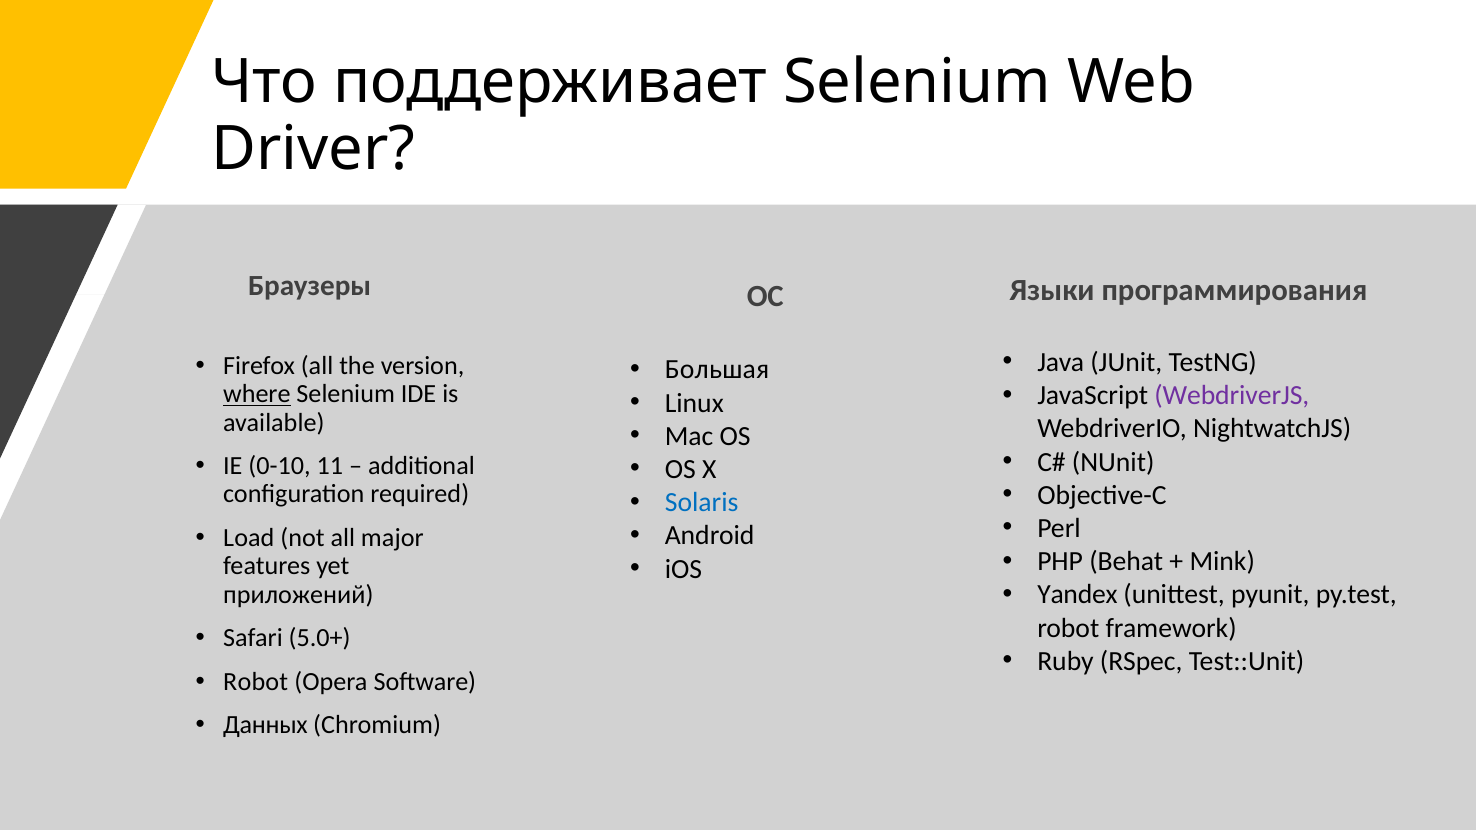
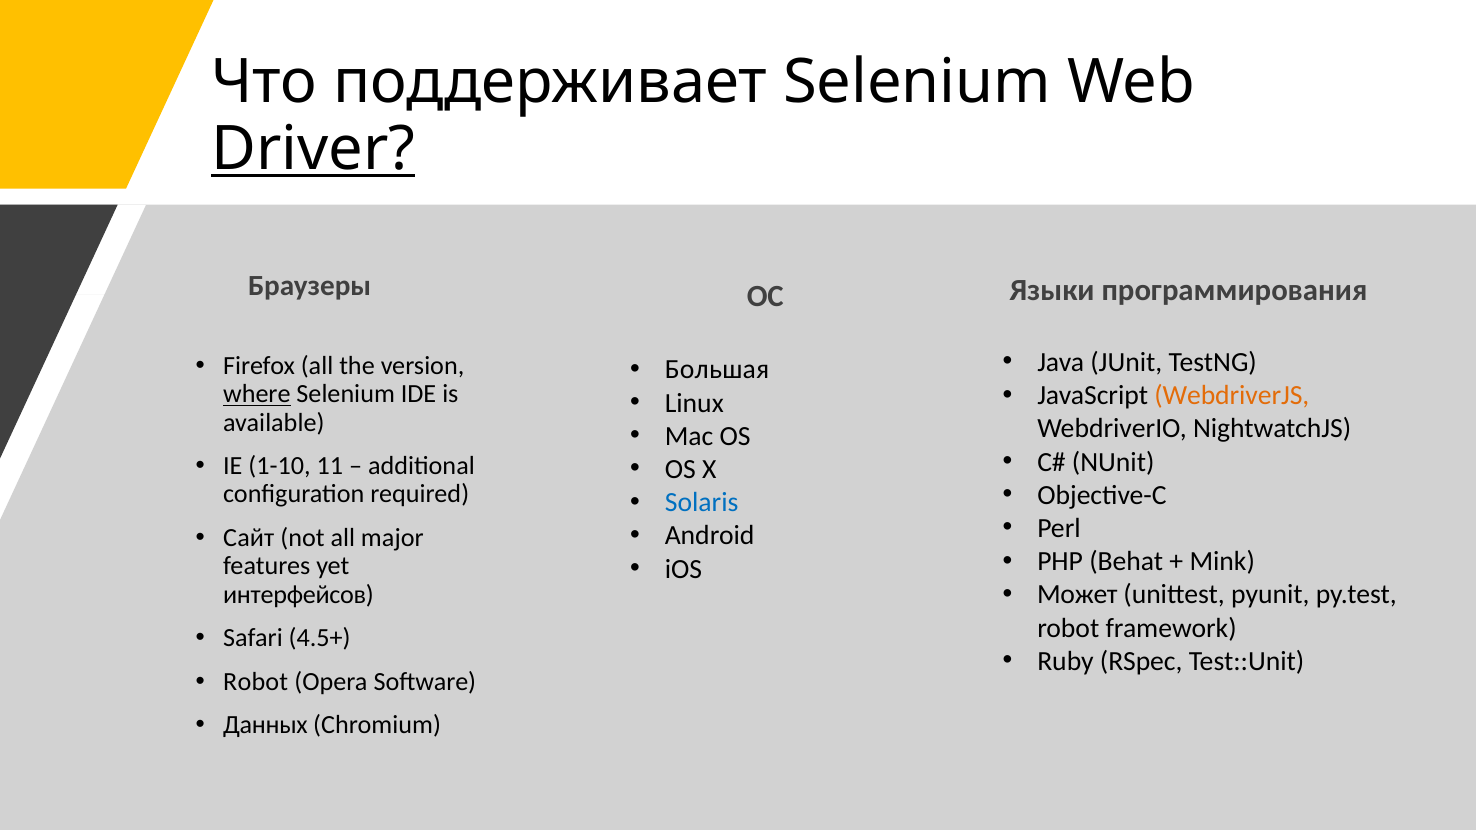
Driver underline: none -> present
WebdriverJS colour: purple -> orange
0-10: 0-10 -> 1-10
Load: Load -> Сайт
Yandex: Yandex -> Может
приложений: приложений -> интерфейсов
5.0+: 5.0+ -> 4.5+
